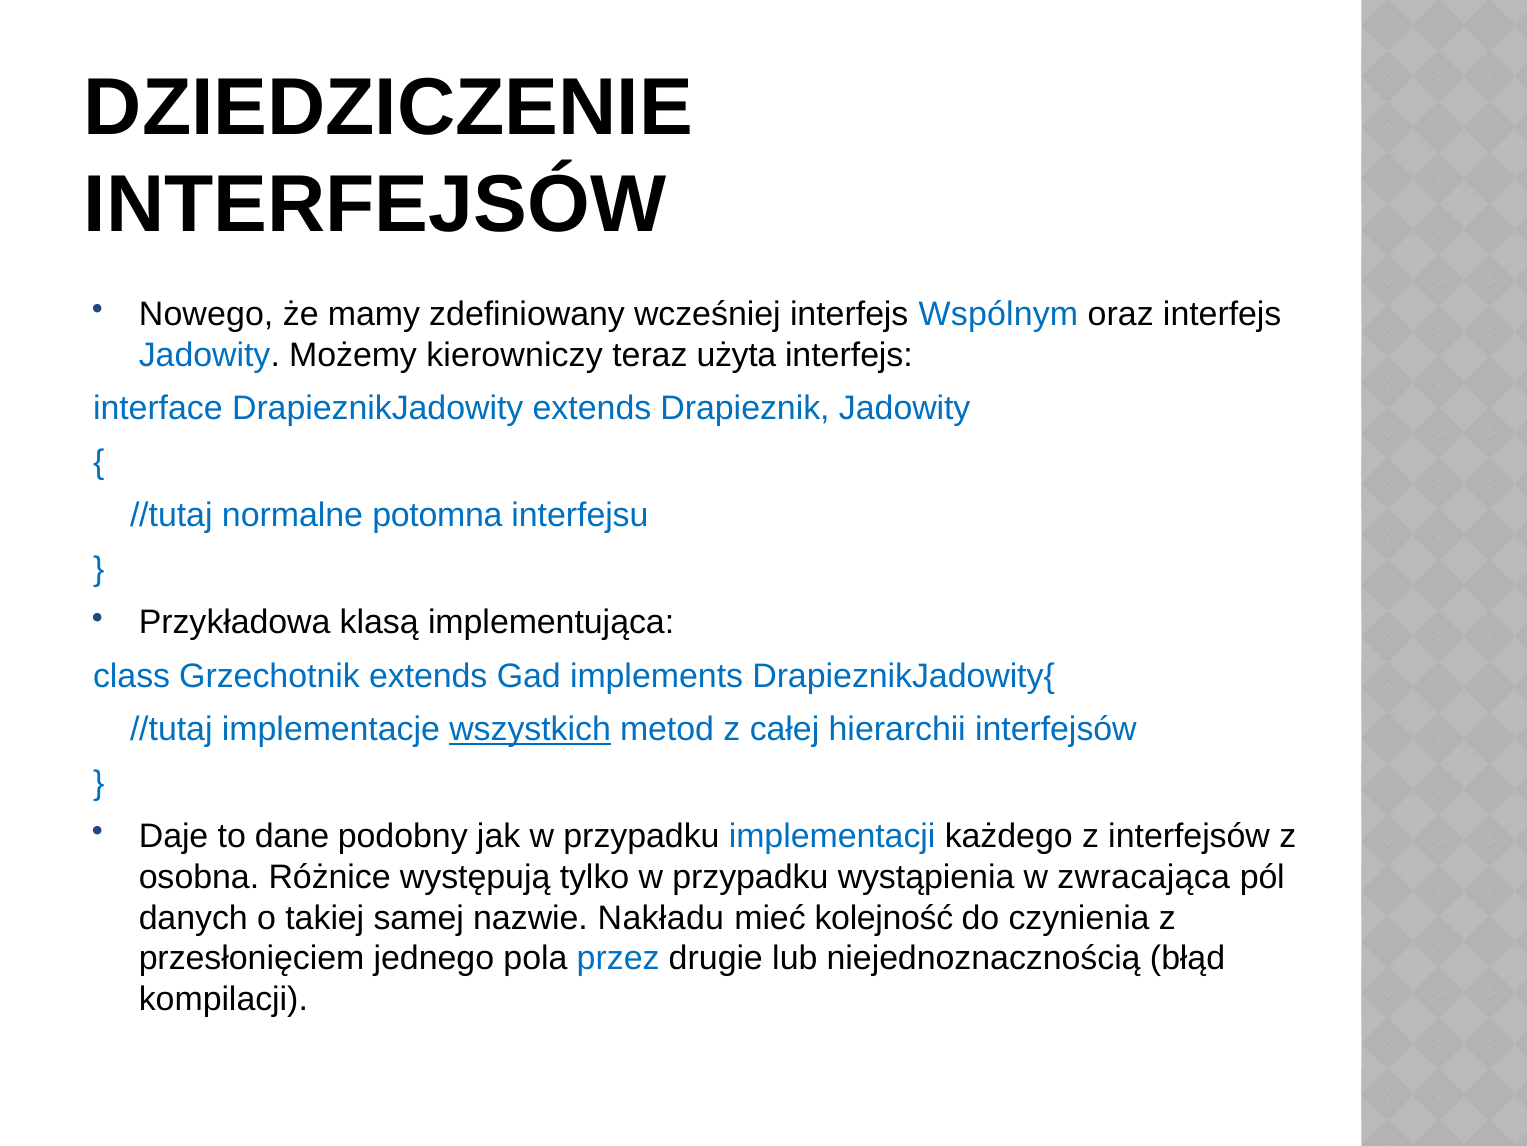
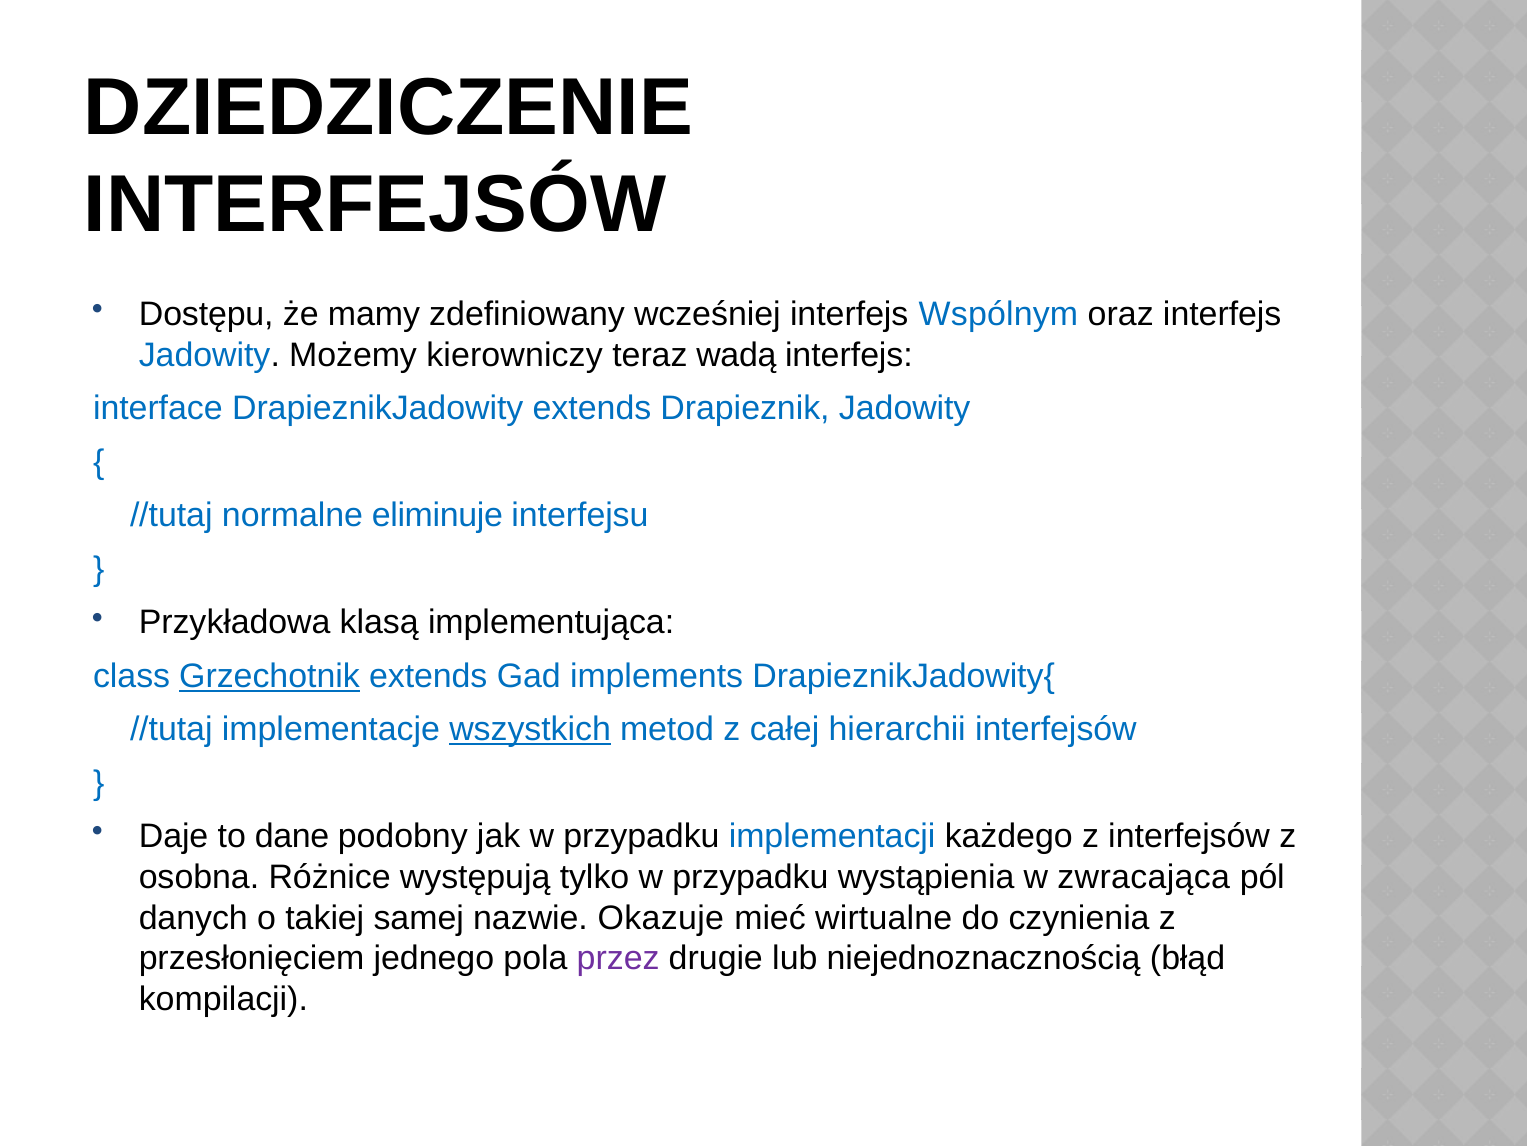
Nowego: Nowego -> Dostępu
użyta: użyta -> wadą
potomna: potomna -> eliminuje
Grzechotnik underline: none -> present
Nakładu: Nakładu -> Okazuje
kolejność: kolejność -> wirtualne
przez colour: blue -> purple
